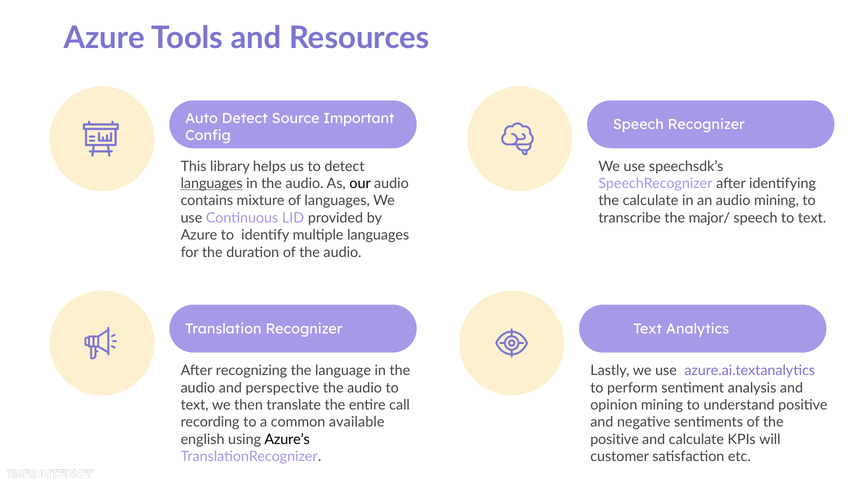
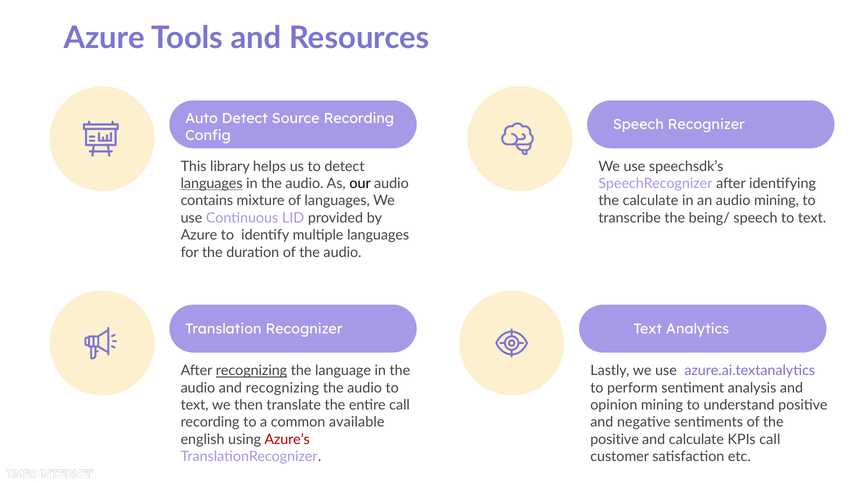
Source Important: Important -> Recording
major/: major/ -> being/
recognizing at (251, 371) underline: none -> present
and perspective: perspective -> recognizing
Azure’s colour: black -> red
KPIs will: will -> call
